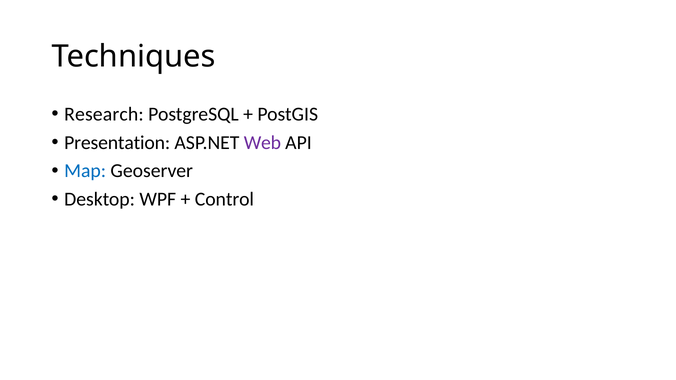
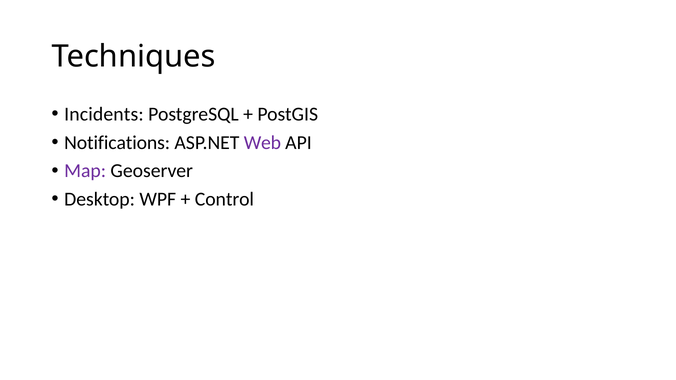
Research: Research -> Incidents
Presentation: Presentation -> Notifications
Map colour: blue -> purple
